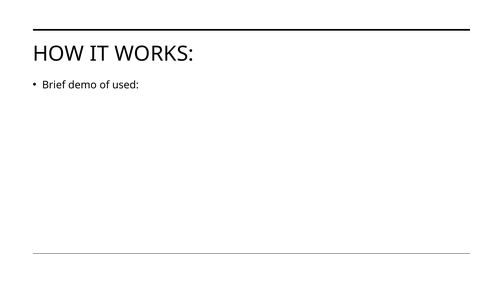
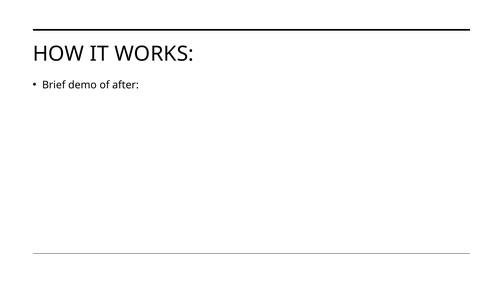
used: used -> after
